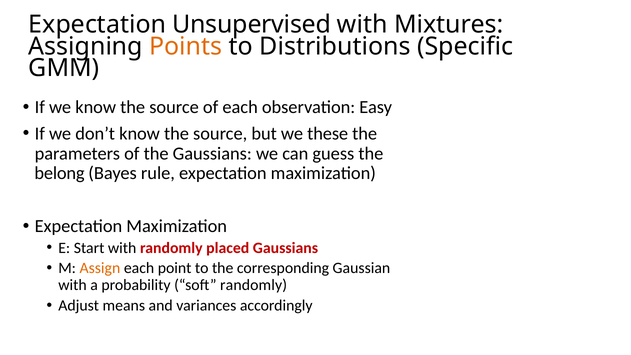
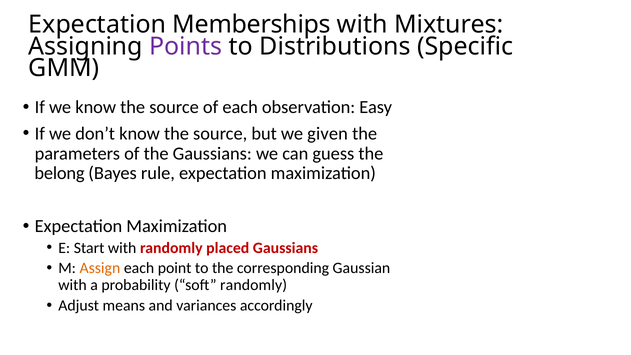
Unsupervised: Unsupervised -> Memberships
Points colour: orange -> purple
these: these -> given
